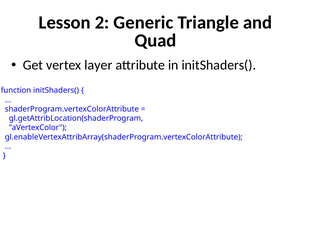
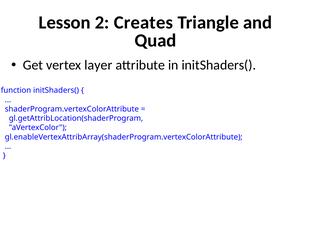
Generic: Generic -> Creates
